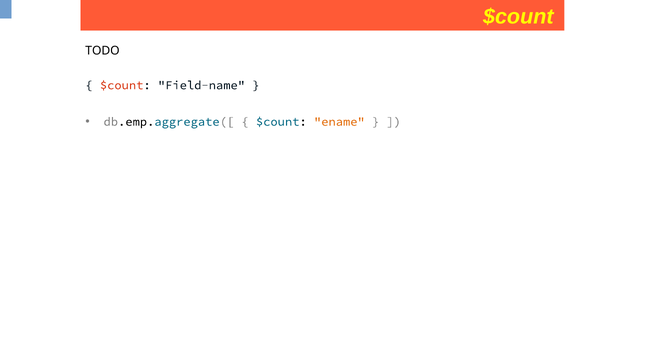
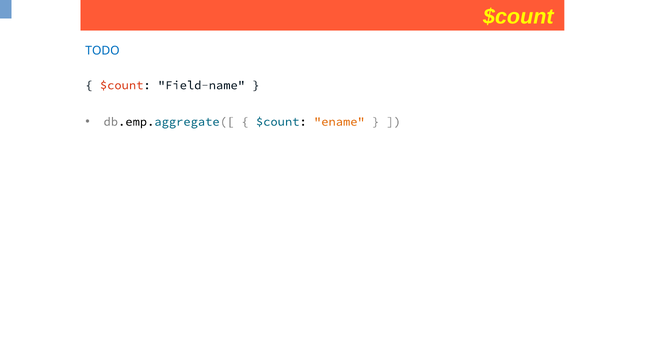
TODO colour: black -> blue
